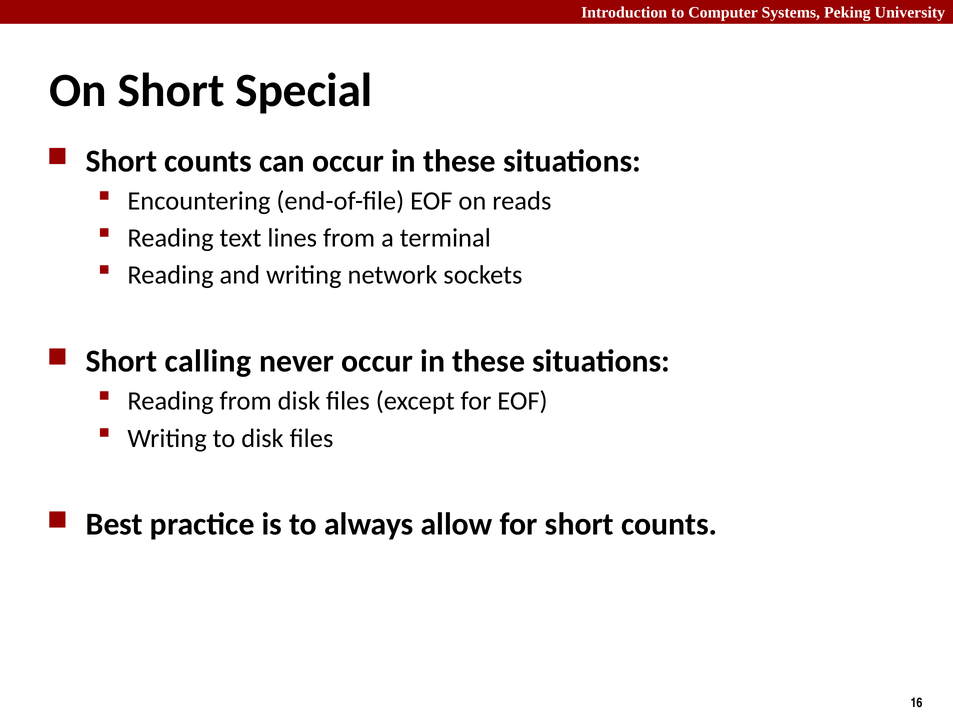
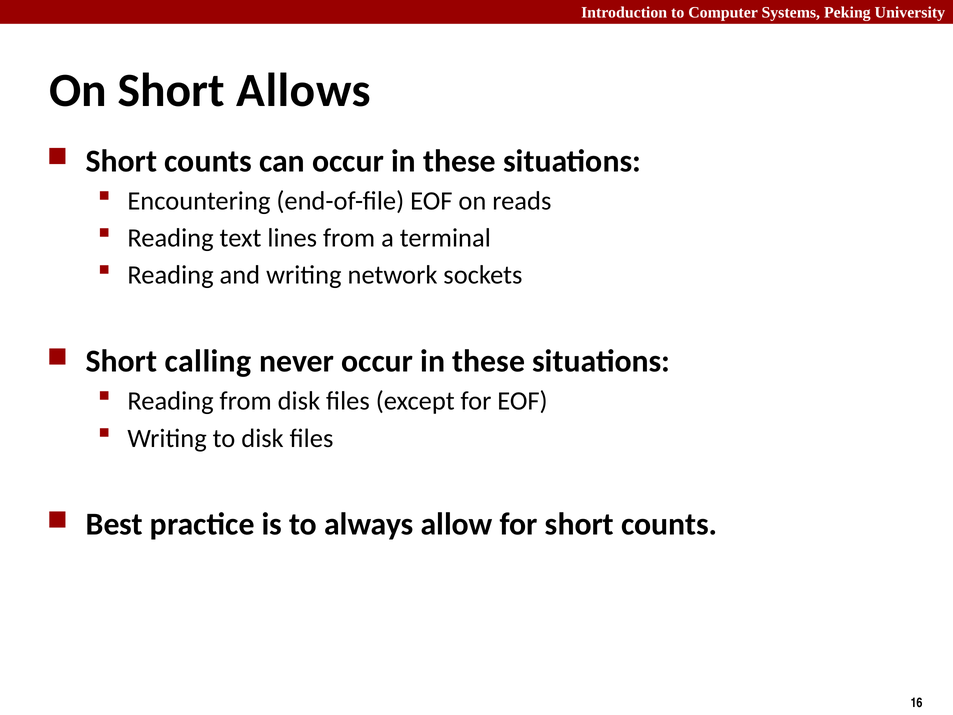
Special: Special -> Allows
